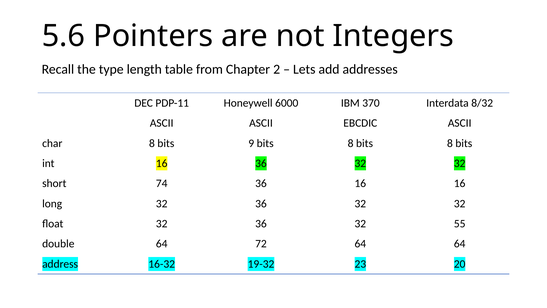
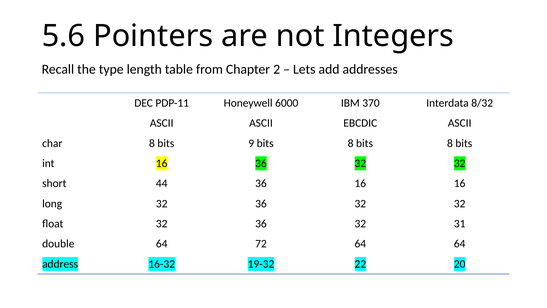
74: 74 -> 44
55: 55 -> 31
23: 23 -> 22
